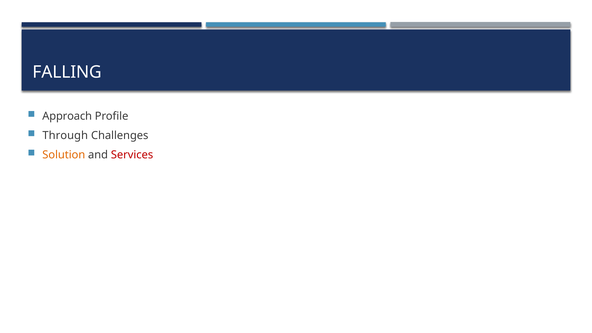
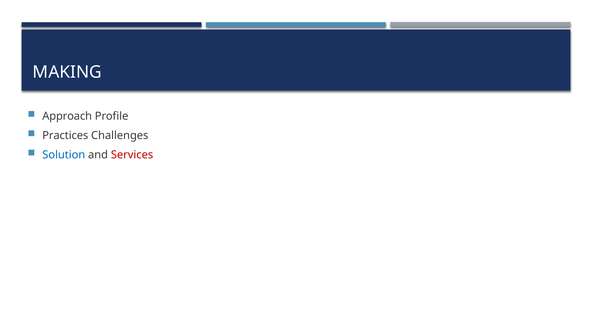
FALLING: FALLING -> MAKING
Through: Through -> Practices
Solution colour: orange -> blue
